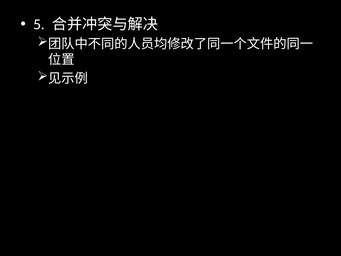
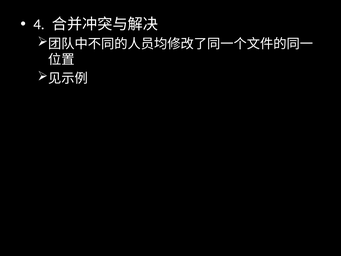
5: 5 -> 4
